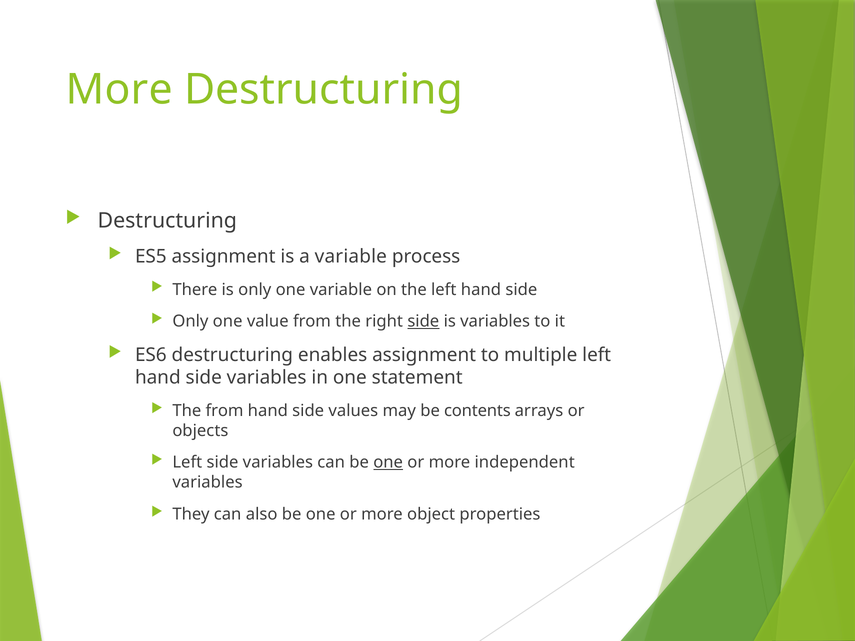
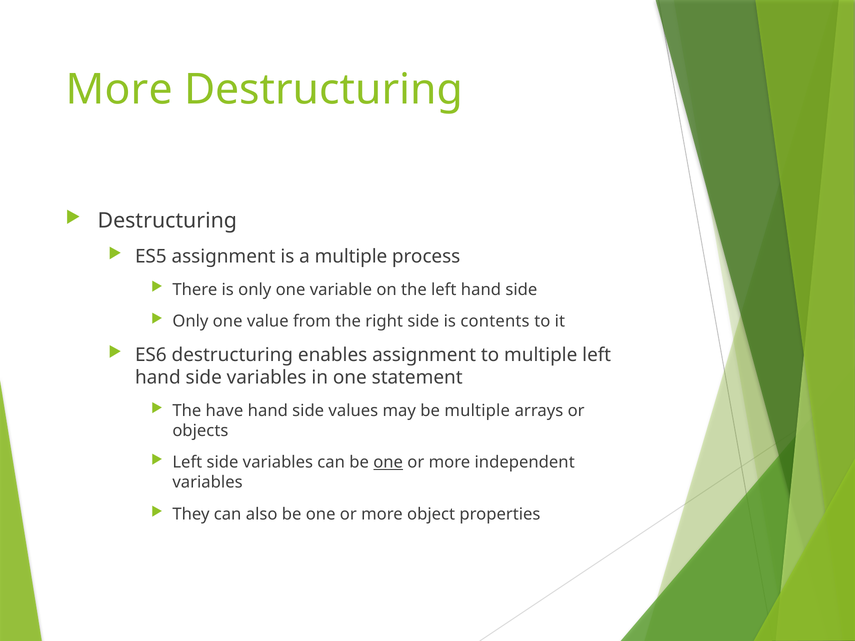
a variable: variable -> multiple
side at (423, 321) underline: present -> none
is variables: variables -> contents
The from: from -> have
be contents: contents -> multiple
